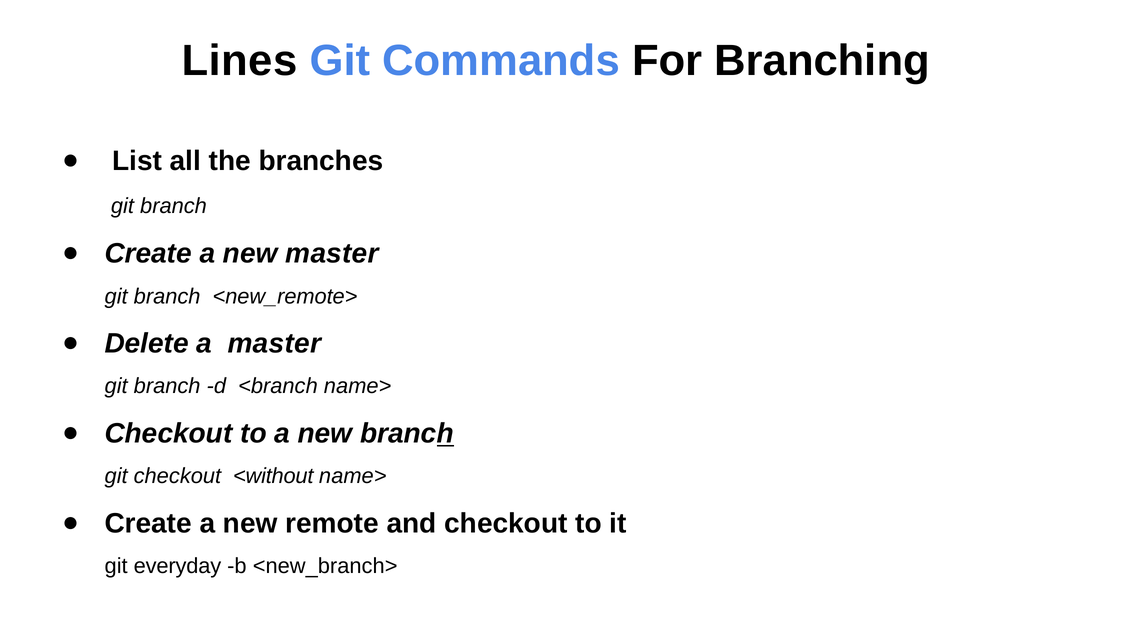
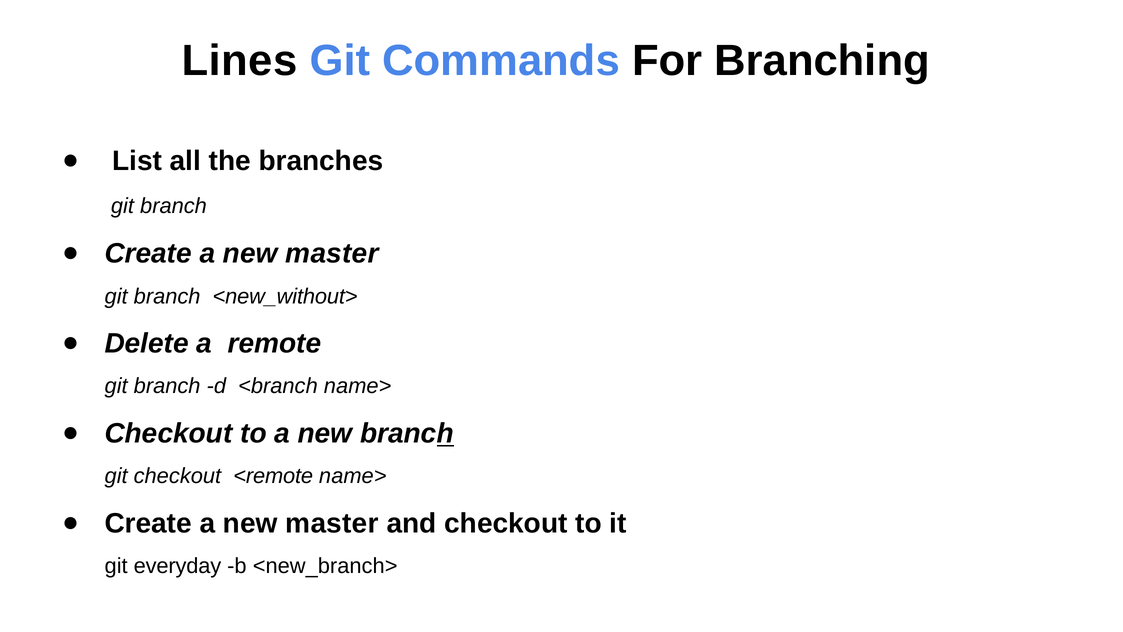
<new_remote>: <new_remote> -> <new_without>
a master: master -> remote
<without: <without -> <remote
remote at (332, 523): remote -> master
